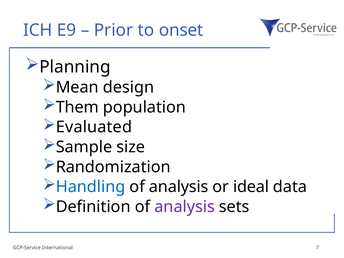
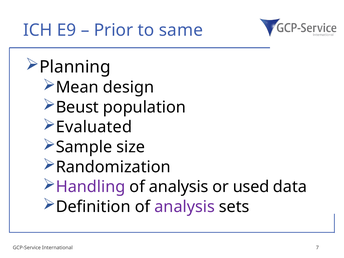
onset: onset -> same
Them: Them -> Beust
Handling colour: blue -> purple
ideal: ideal -> used
